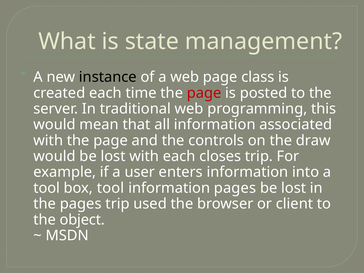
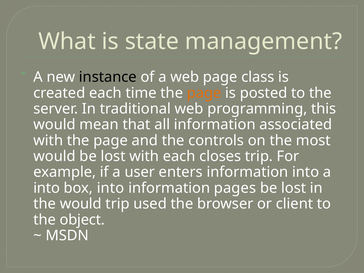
page at (204, 93) colour: red -> orange
draw: draw -> most
tool at (47, 188): tool -> into
box tool: tool -> into
the pages: pages -> would
